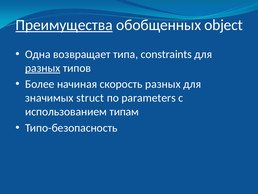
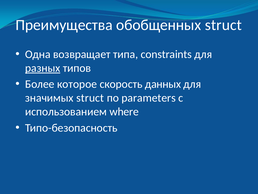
Преимущества underline: present -> none
обобщенных object: object -> struct
начиная: начиная -> которое
скорость разных: разных -> данных
типам: типам -> where
